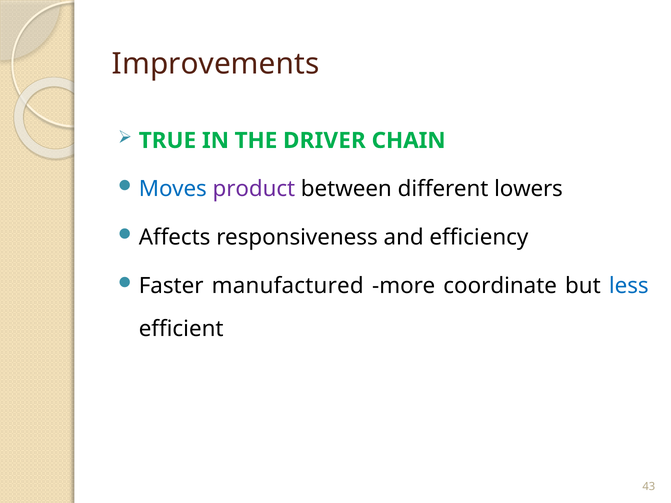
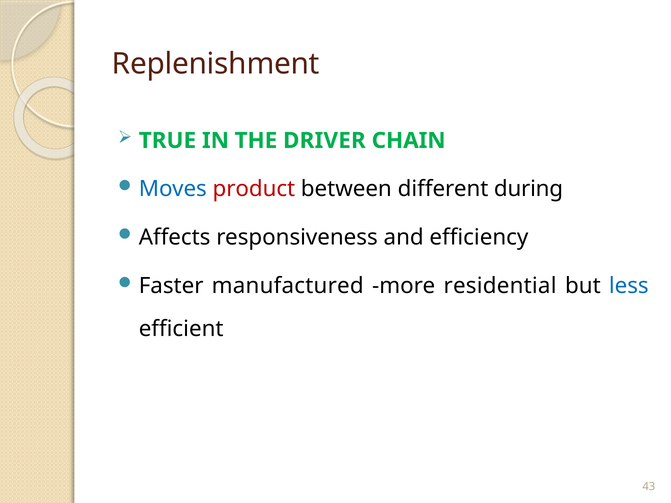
Improvements: Improvements -> Replenishment
product colour: purple -> red
lowers: lowers -> during
coordinate: coordinate -> residential
